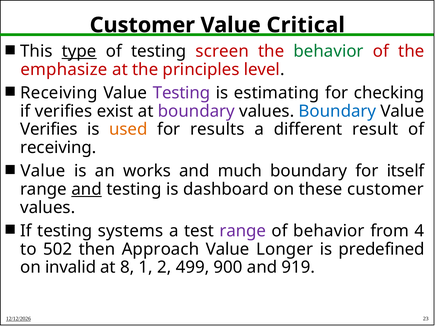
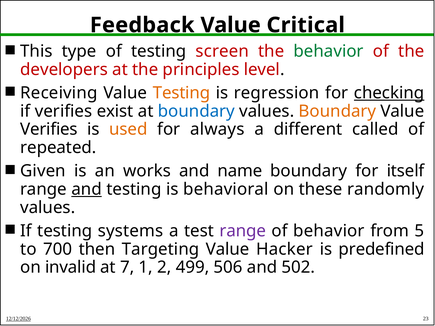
Customer at (142, 25): Customer -> Feedback
type underline: present -> none
emphasize: emphasize -> developers
Testing at (182, 93) colour: purple -> orange
estimating: estimating -> regression
checking underline: none -> present
boundary at (196, 111) colour: purple -> blue
Boundary at (337, 111) colour: blue -> orange
results: results -> always
result: result -> called
receiving at (58, 148): receiving -> repeated
Value at (43, 171): Value -> Given
much: much -> name
dashboard: dashboard -> behavioral
these customer: customer -> randomly
4: 4 -> 5
502: 502 -> 700
Approach: Approach -> Targeting
Longer: Longer -> Hacker
8: 8 -> 7
900: 900 -> 506
919: 919 -> 502
